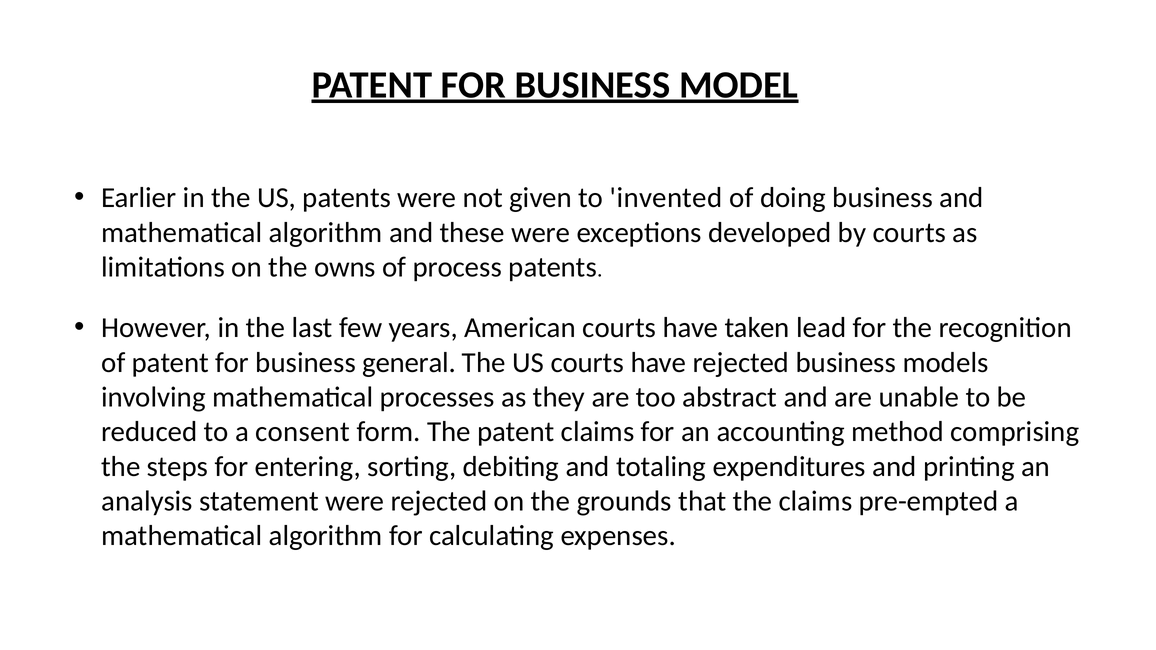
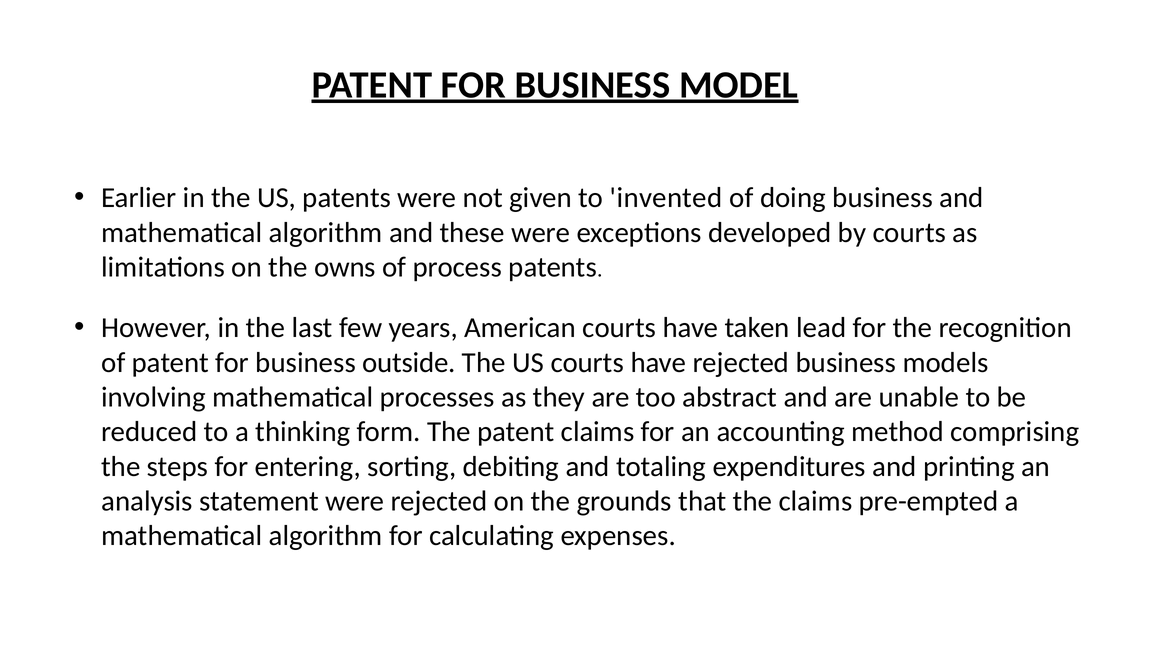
general: general -> outside
consent: consent -> thinking
